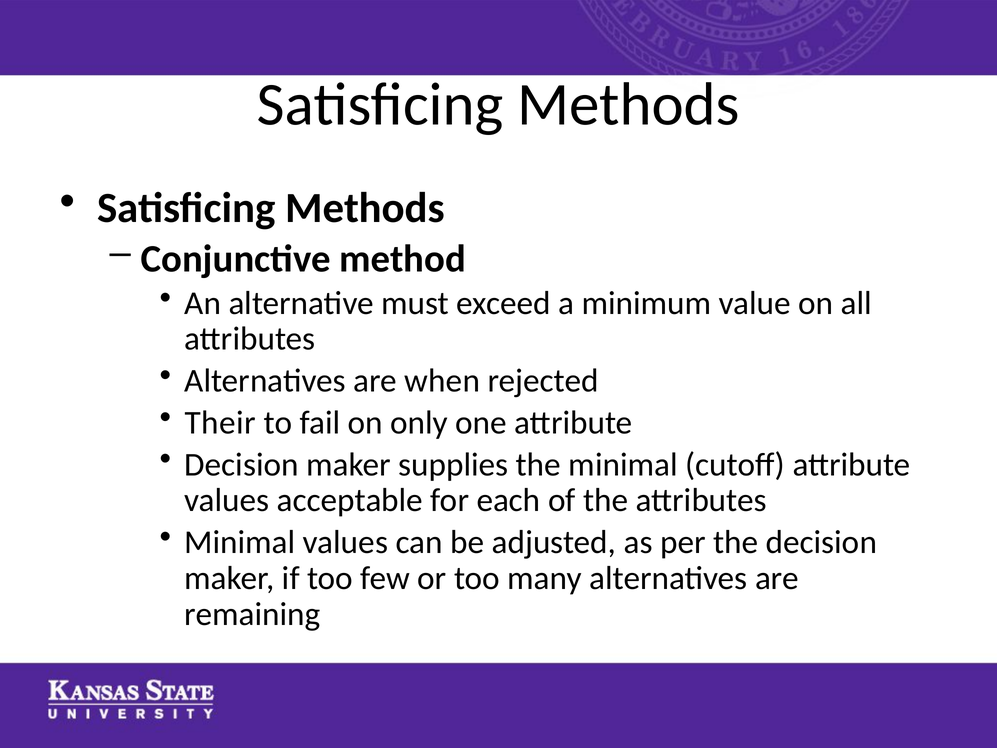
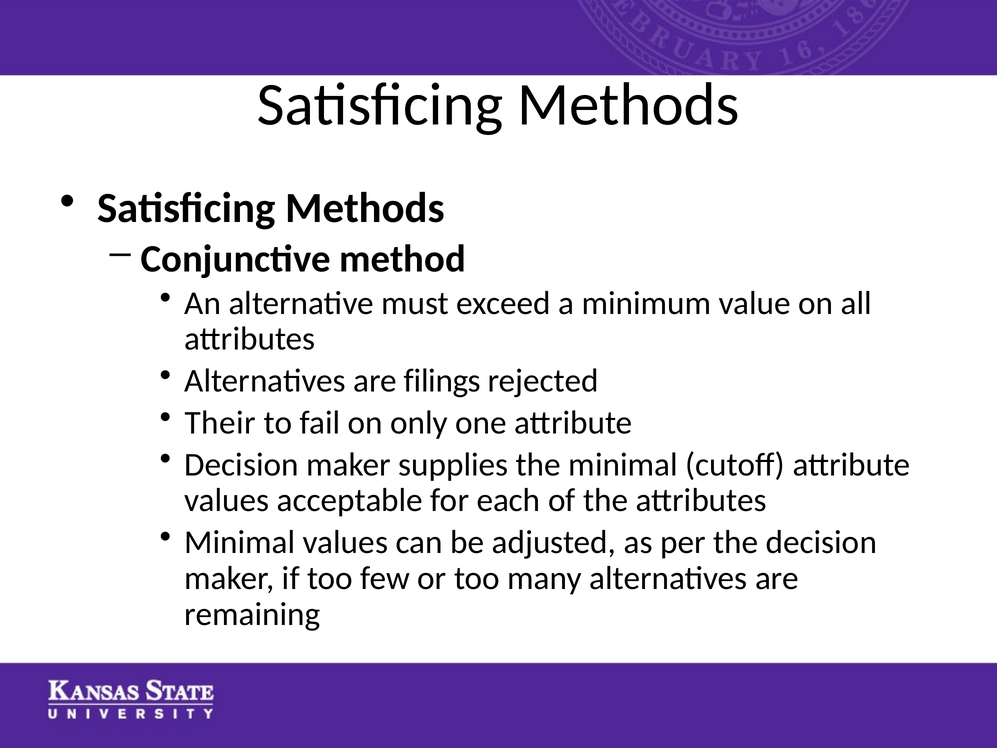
when: when -> filings
